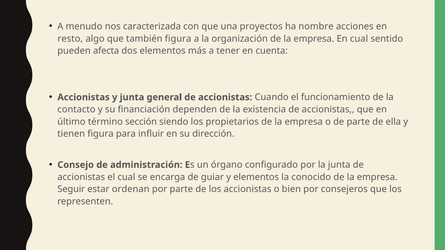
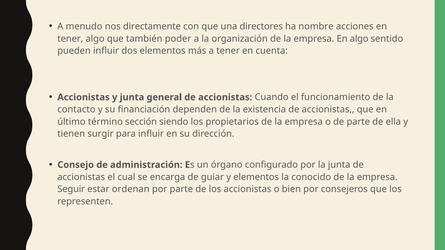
caracterizada: caracterizada -> directamente
proyectos: proyectos -> directores
resto at (70, 39): resto -> tener
también figura: figura -> poder
En cual: cual -> algo
pueden afecta: afecta -> influir
tienen figura: figura -> surgir
